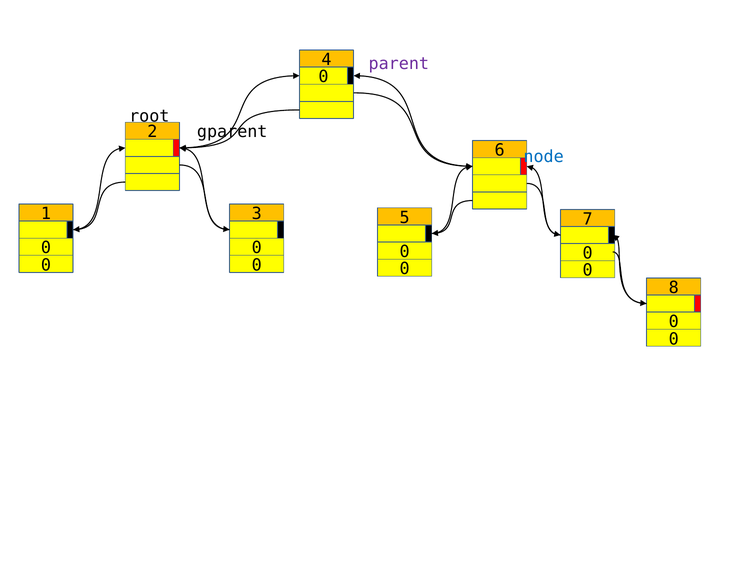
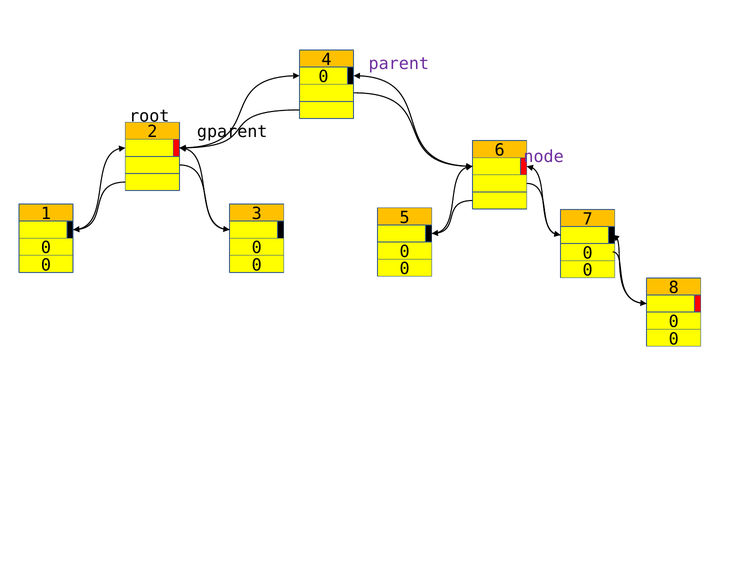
node colour: blue -> purple
